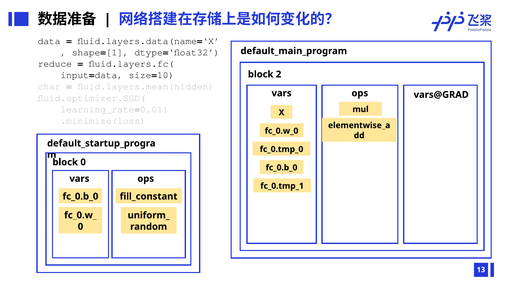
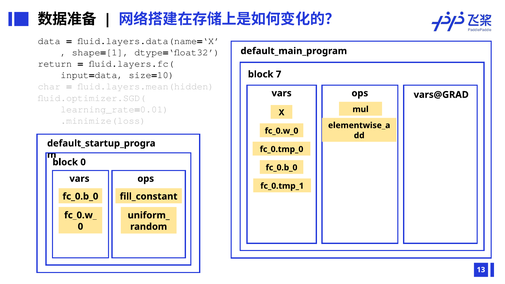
reduce: reduce -> return
2: 2 -> 7
